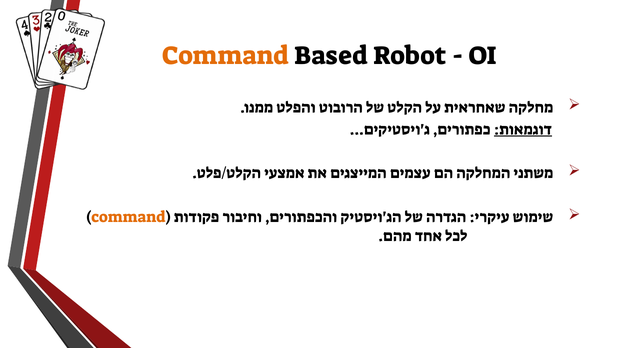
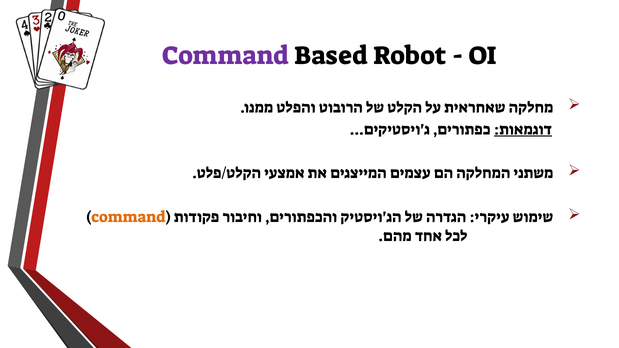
Command at (226, 56) colour: orange -> purple
